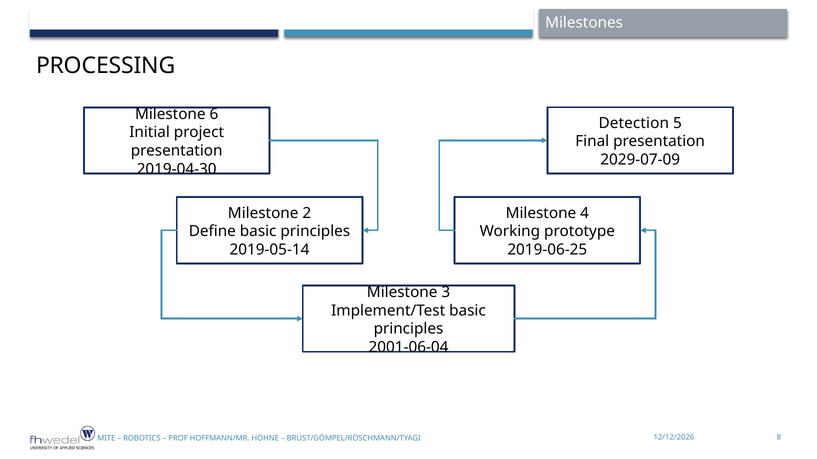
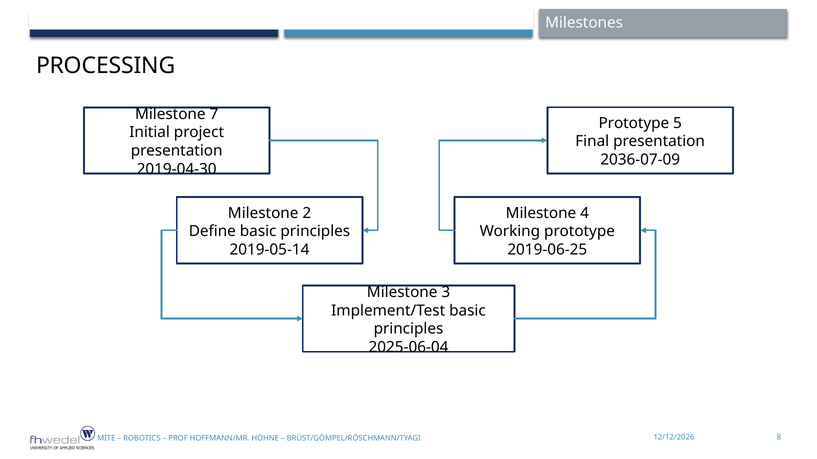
6: 6 -> 7
Detection at (634, 123): Detection -> Prototype
2029-07-09: 2029-07-09 -> 2036-07-09
2001-06-04: 2001-06-04 -> 2025-06-04
